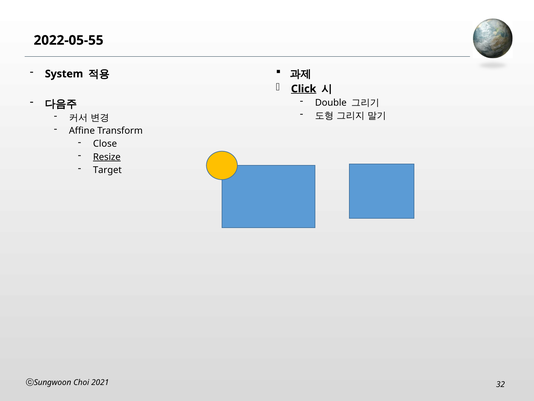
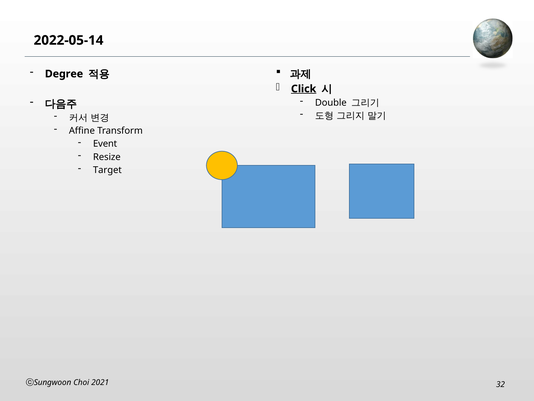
2022-05-55: 2022-05-55 -> 2022-05-14
System: System -> Degree
Close: Close -> Event
Resize underline: present -> none
